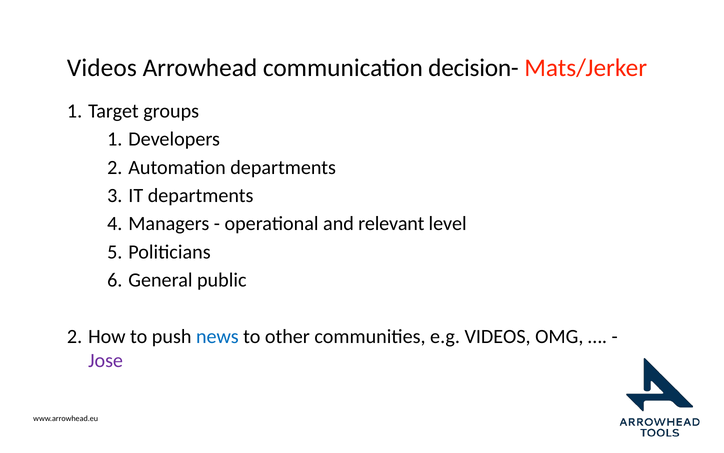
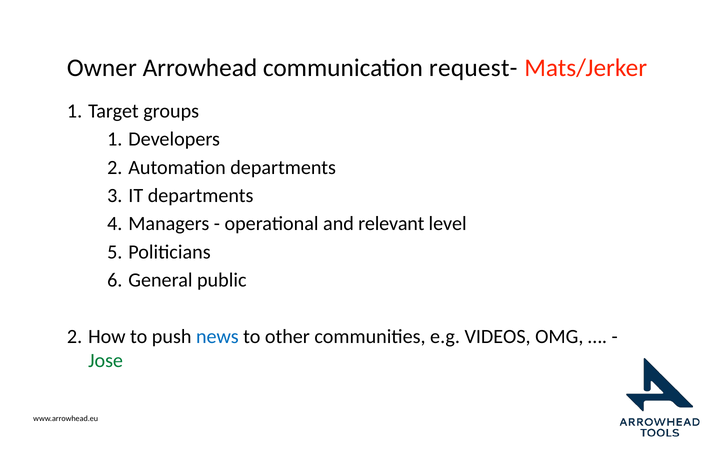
Videos at (102, 68): Videos -> Owner
decision-: decision- -> request-
Jose colour: purple -> green
